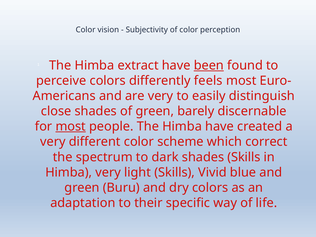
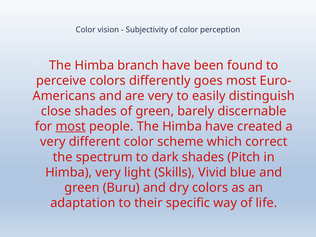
extract: extract -> branch
been underline: present -> none
feels: feels -> goes
shades Skills: Skills -> Pitch
